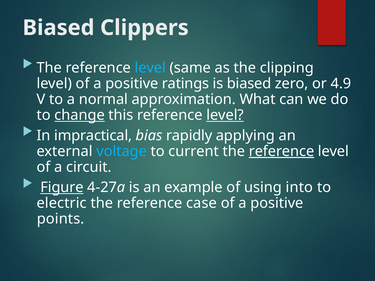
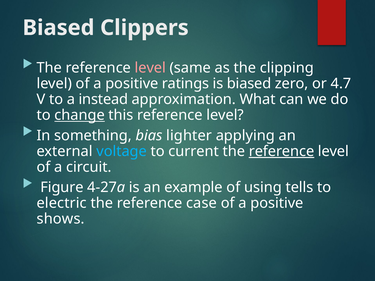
level at (150, 68) colour: light blue -> pink
4.9: 4.9 -> 4.7
normal: normal -> instead
level at (225, 115) underline: present -> none
impractical: impractical -> something
rapidly: rapidly -> lighter
Figure underline: present -> none
into: into -> tells
points: points -> shows
